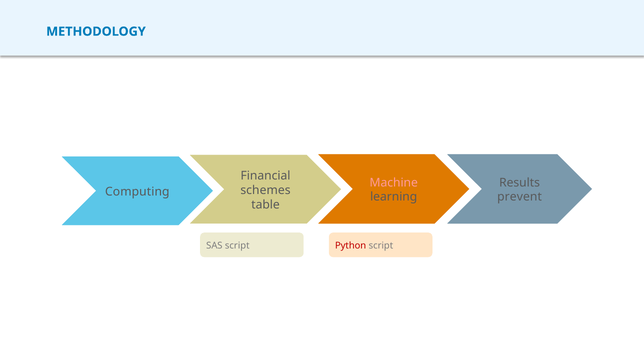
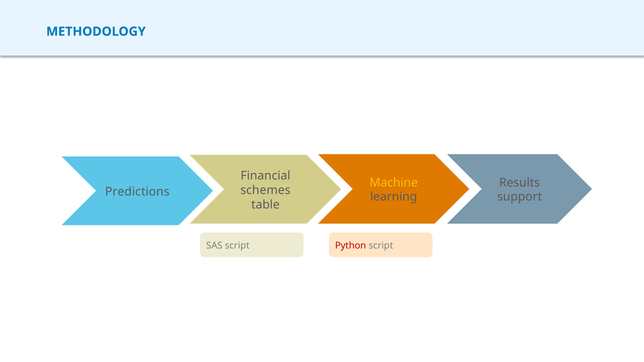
Machine colour: pink -> yellow
Computing: Computing -> Predictions
prevent: prevent -> support
